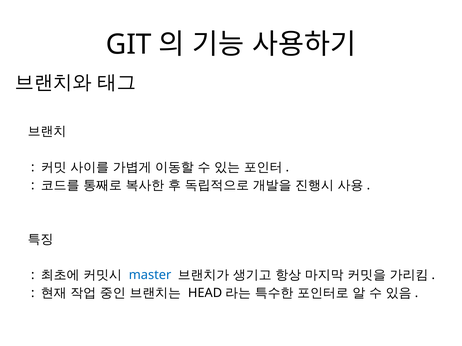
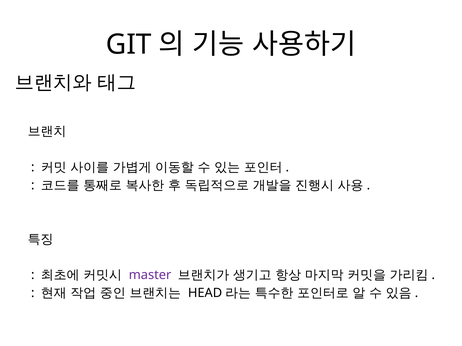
master colour: blue -> purple
